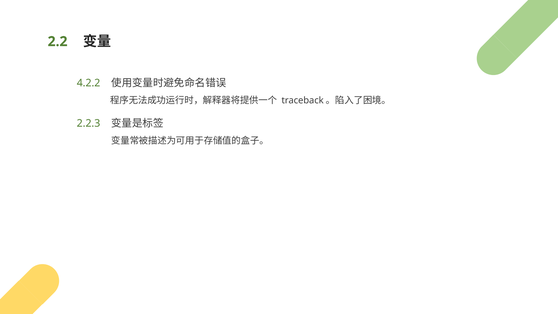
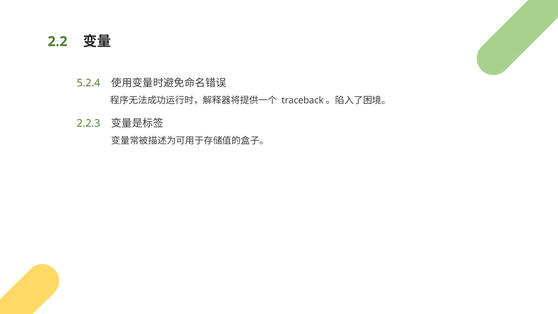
4.2.2: 4.2.2 -> 5.2.4
